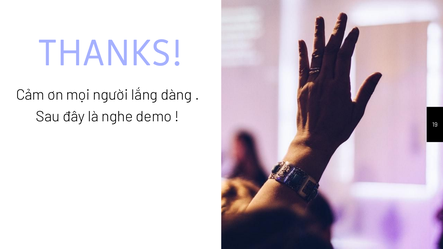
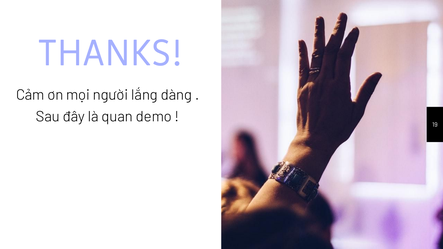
nghe: nghe -> quan
